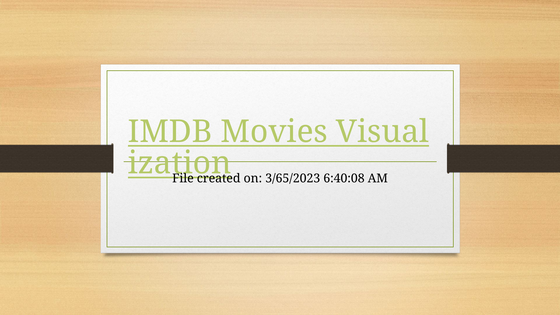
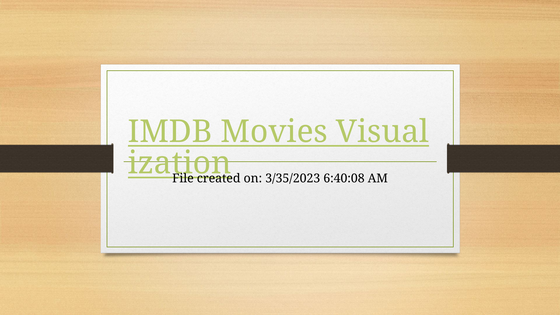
3/65/2023: 3/65/2023 -> 3/35/2023
